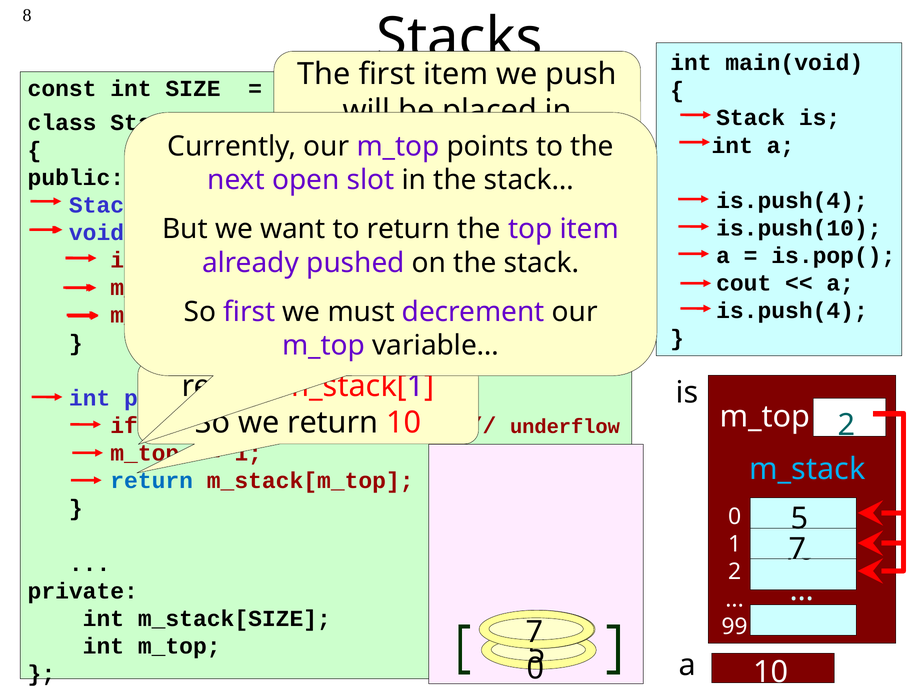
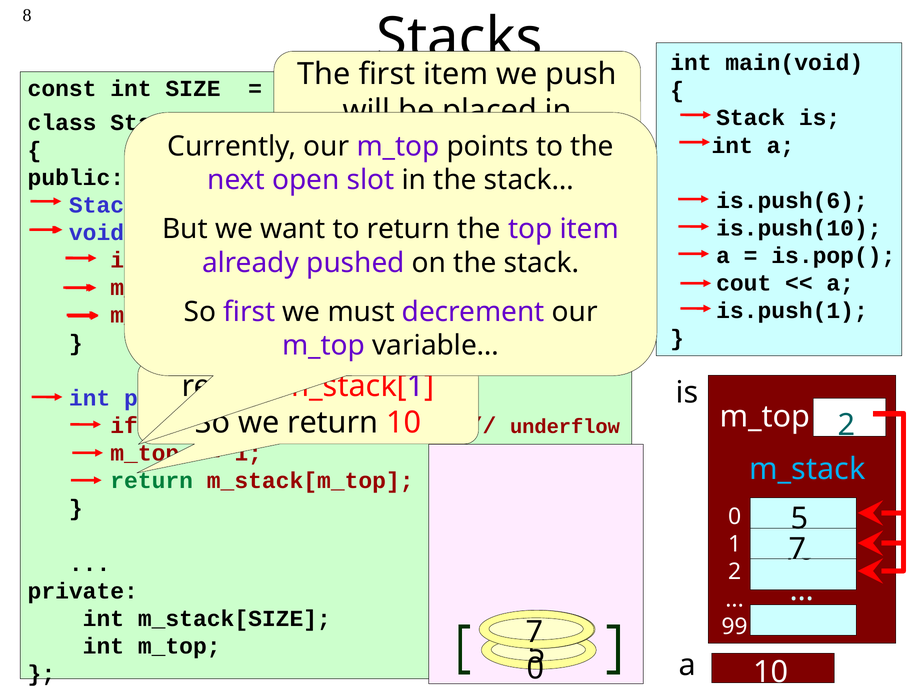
is.push(4 at (792, 201): is.push(4 -> is.push(6
is.push(4 at (792, 311): is.push(4 -> is.push(1
return at (152, 481) colour: blue -> green
